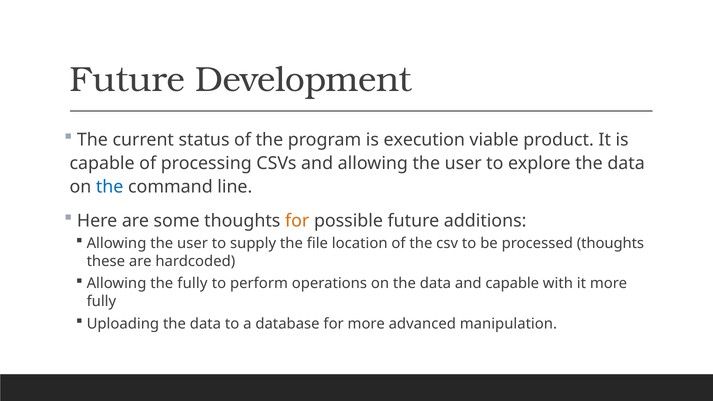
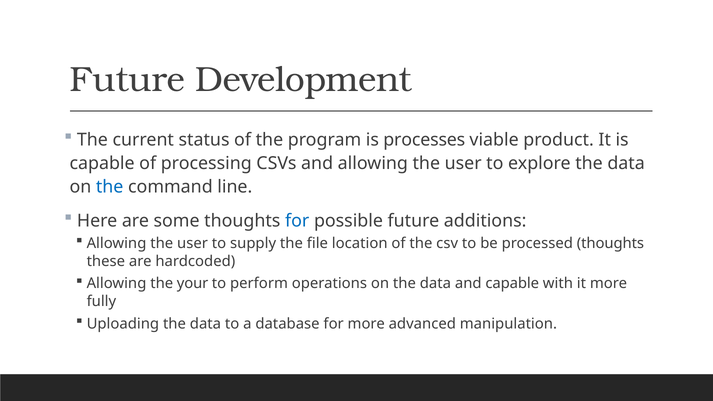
execution: execution -> processes
for at (297, 221) colour: orange -> blue
the fully: fully -> your
